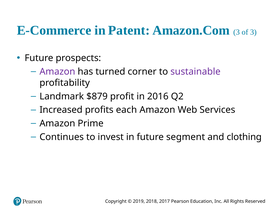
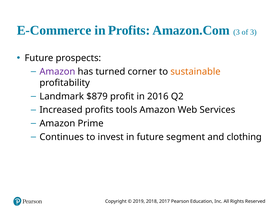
in Patent: Patent -> Profits
sustainable colour: purple -> orange
each: each -> tools
